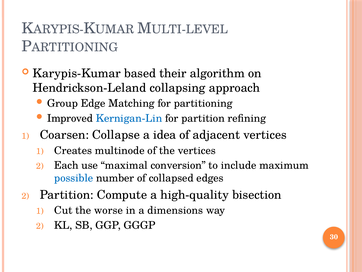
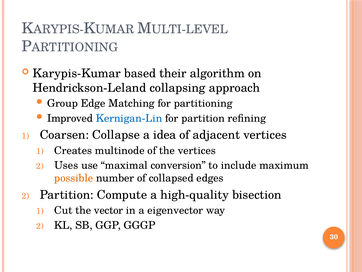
Each: Each -> Uses
possible colour: blue -> orange
worse: worse -> vector
dimensions: dimensions -> eigenvector
